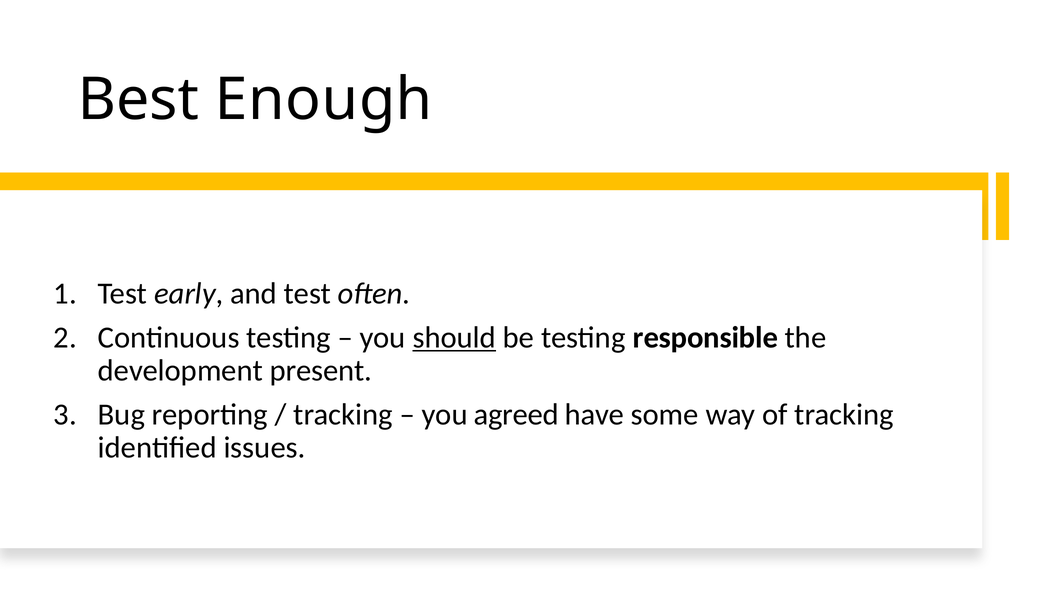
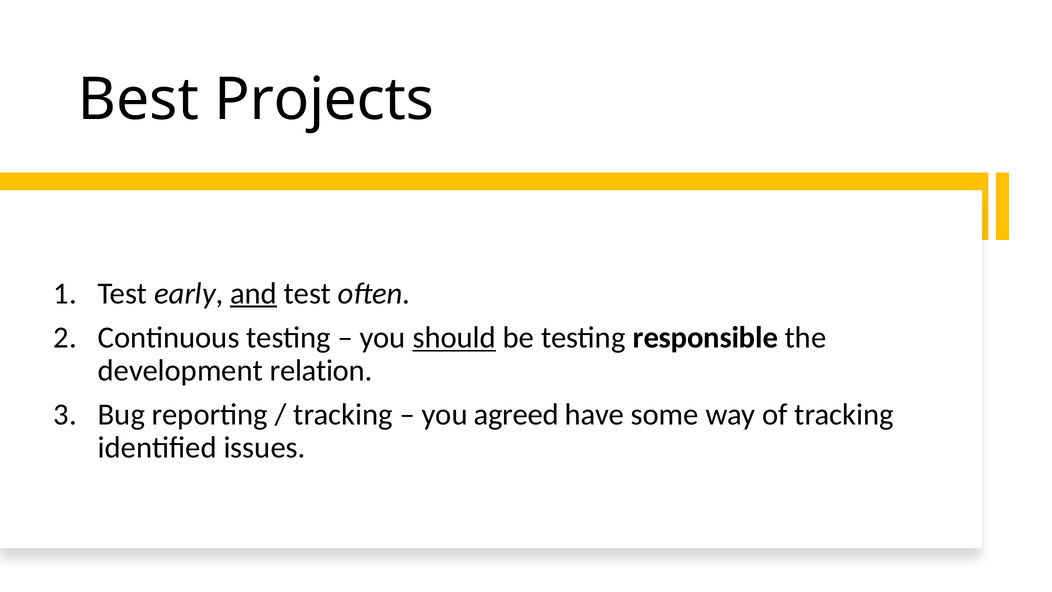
Enough: Enough -> Projects
and underline: none -> present
present: present -> relation
